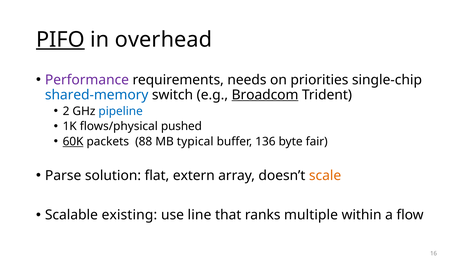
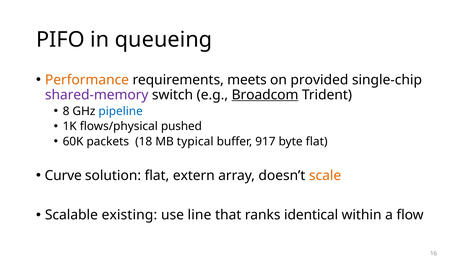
PIFO underline: present -> none
overhead: overhead -> queueing
Performance colour: purple -> orange
needs: needs -> meets
priorities: priorities -> provided
shared-memory colour: blue -> purple
2: 2 -> 8
60K underline: present -> none
88: 88 -> 18
136: 136 -> 917
byte fair: fair -> flat
Parse: Parse -> Curve
multiple: multiple -> identical
